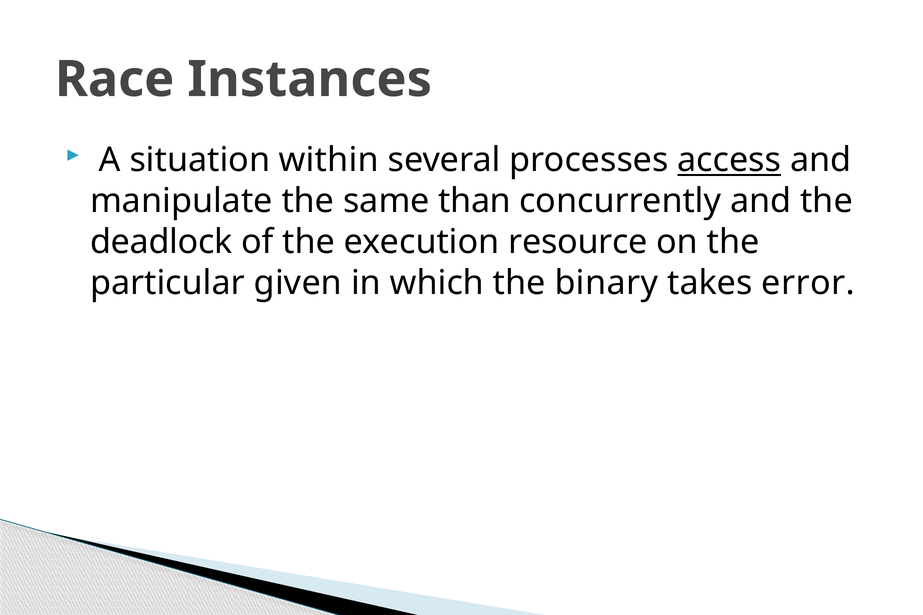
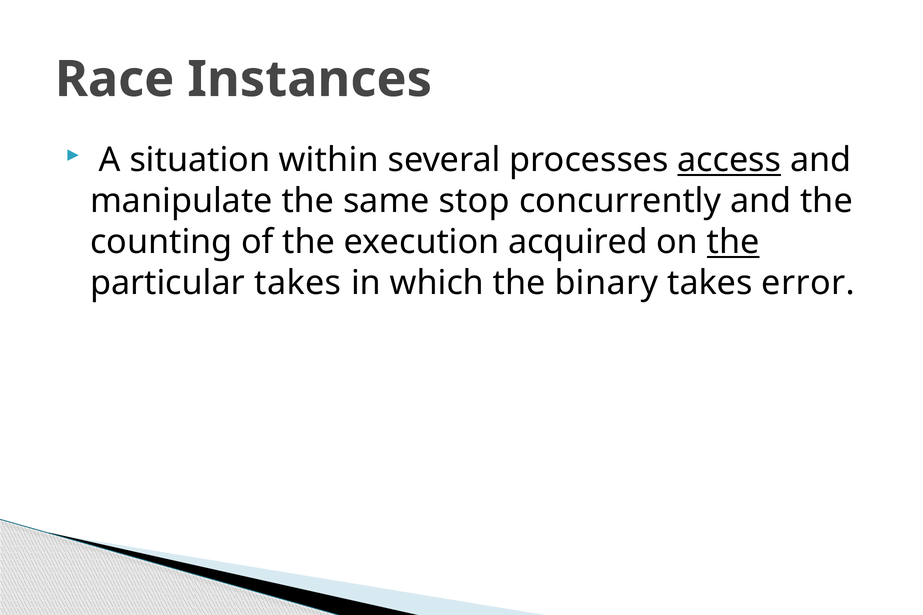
than: than -> stop
deadlock: deadlock -> counting
resource: resource -> acquired
the at (733, 242) underline: none -> present
particular given: given -> takes
